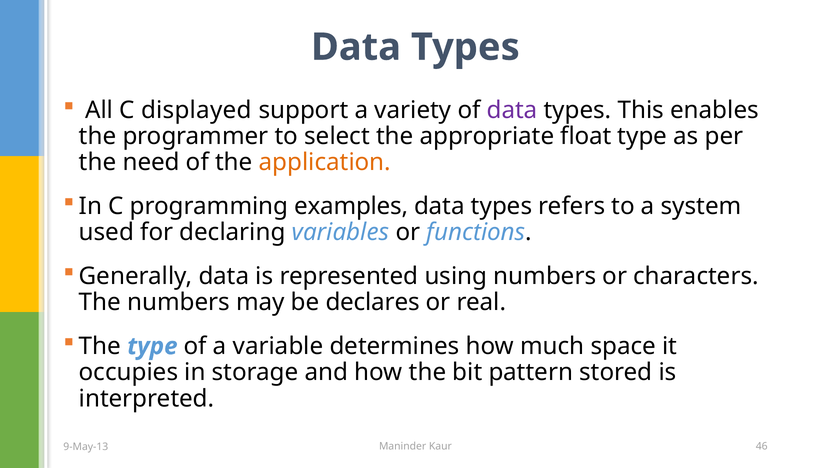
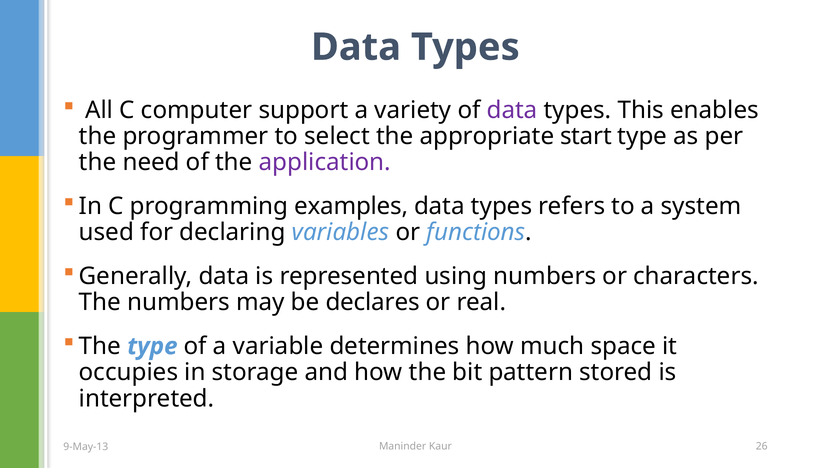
displayed: displayed -> computer
float: float -> start
application colour: orange -> purple
46: 46 -> 26
